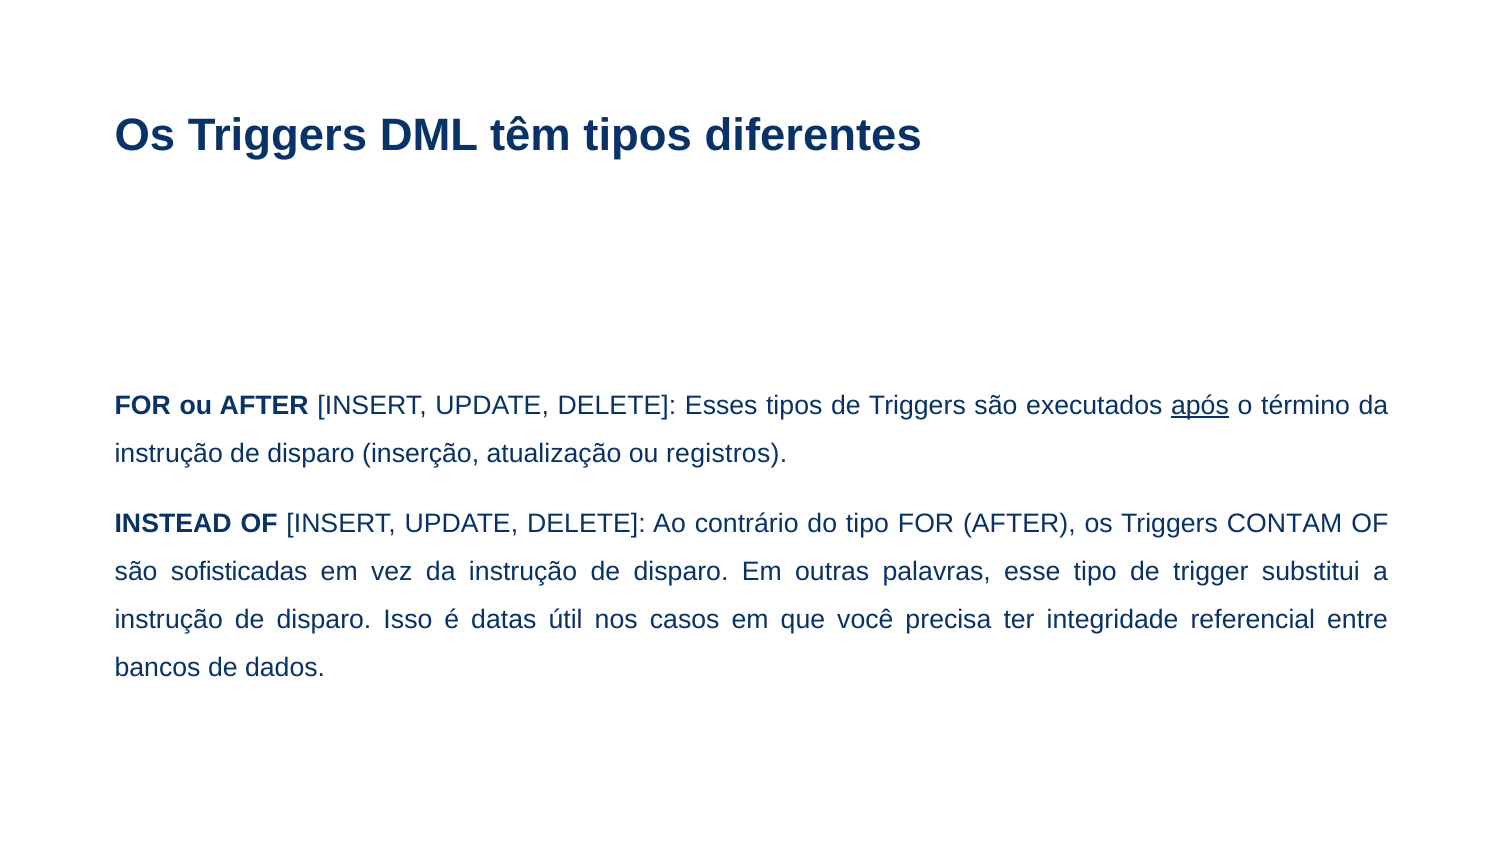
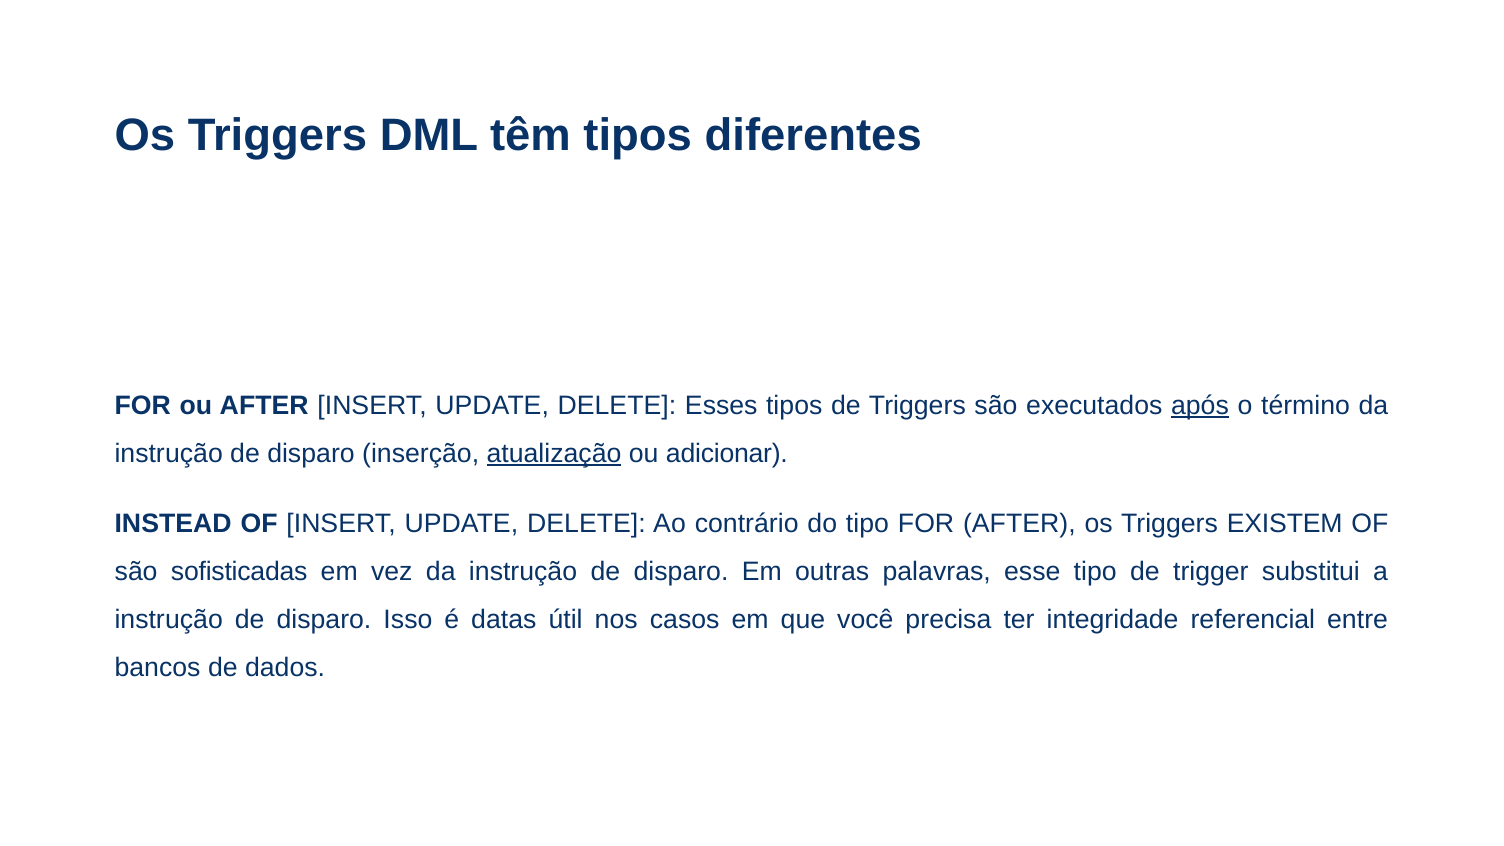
atualização underline: none -> present
registros: registros -> adicionar
CONTAM: CONTAM -> EXISTEM
